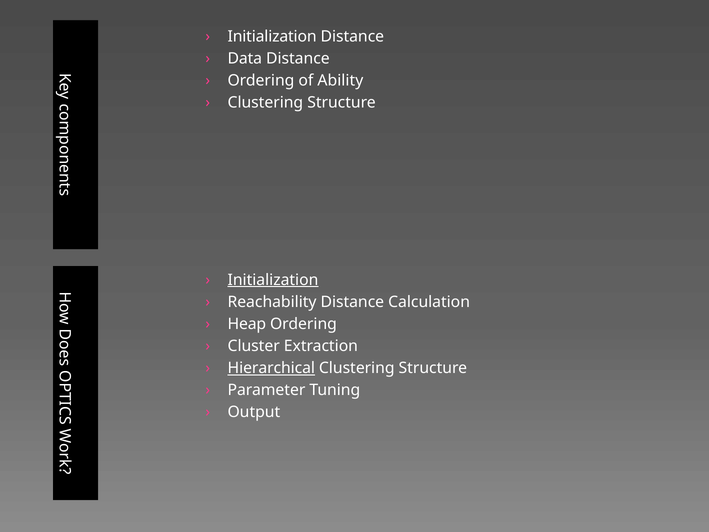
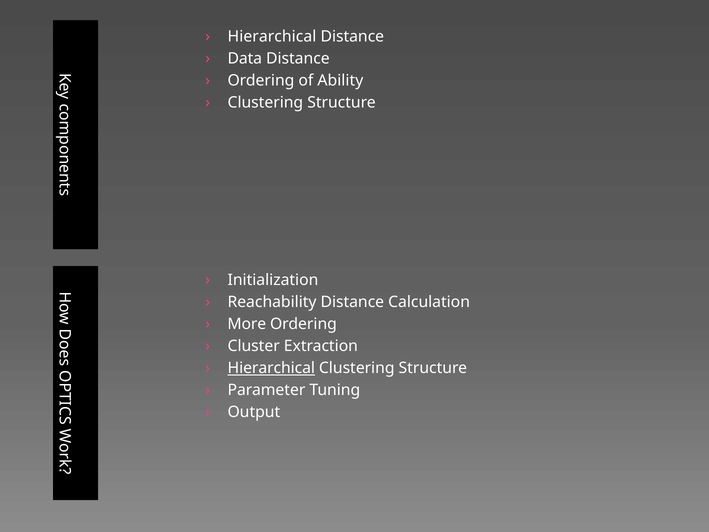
Initialization at (272, 37): Initialization -> Hierarchical
Initialization at (273, 280) underline: present -> none
Heap: Heap -> More
